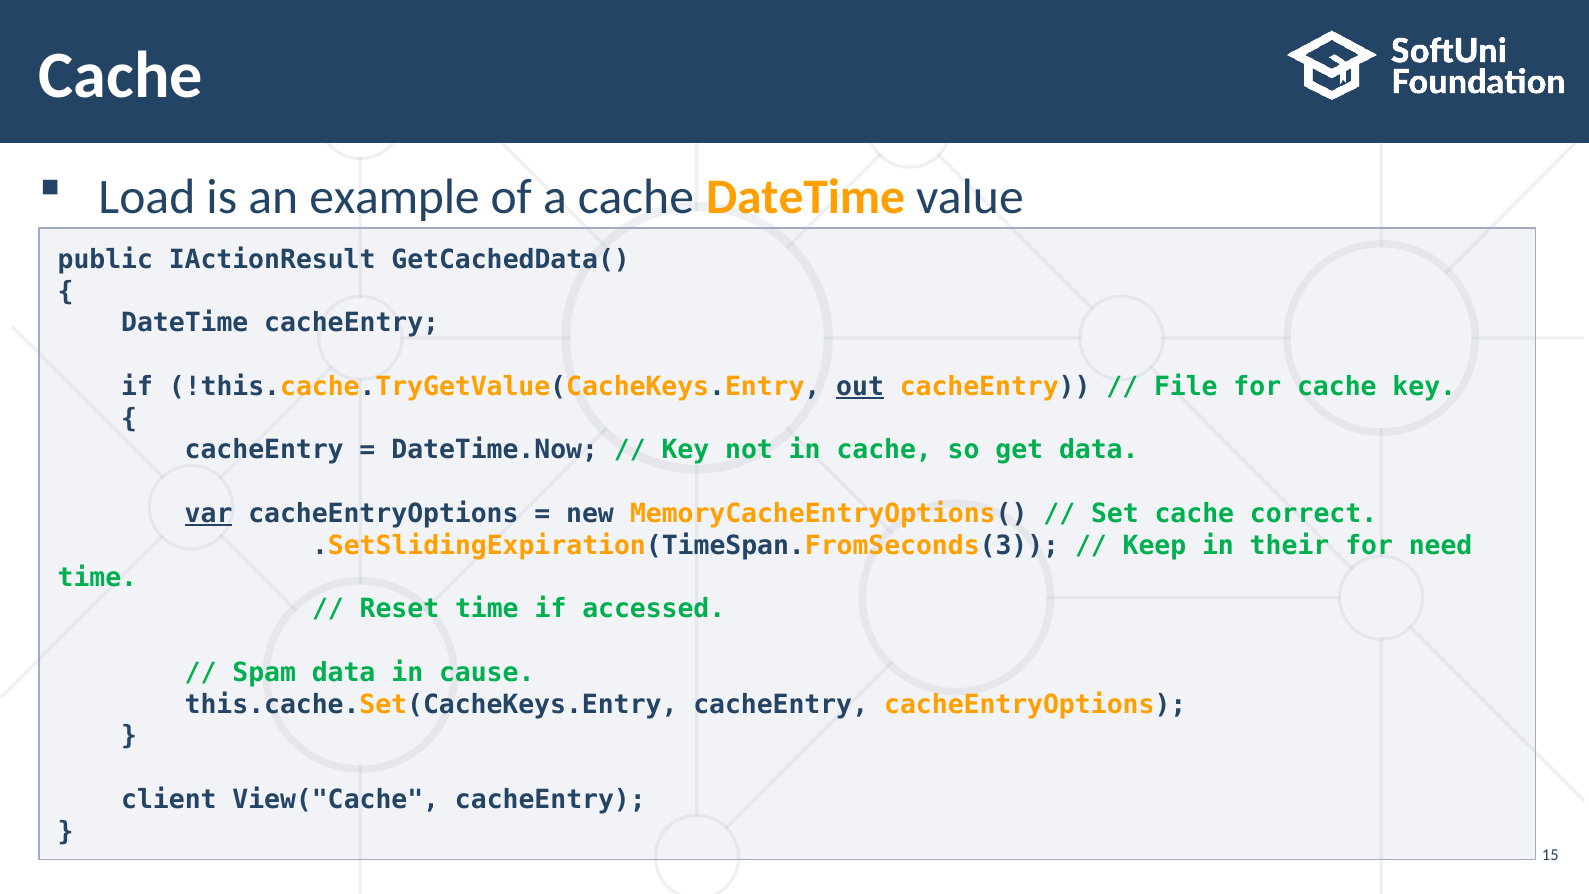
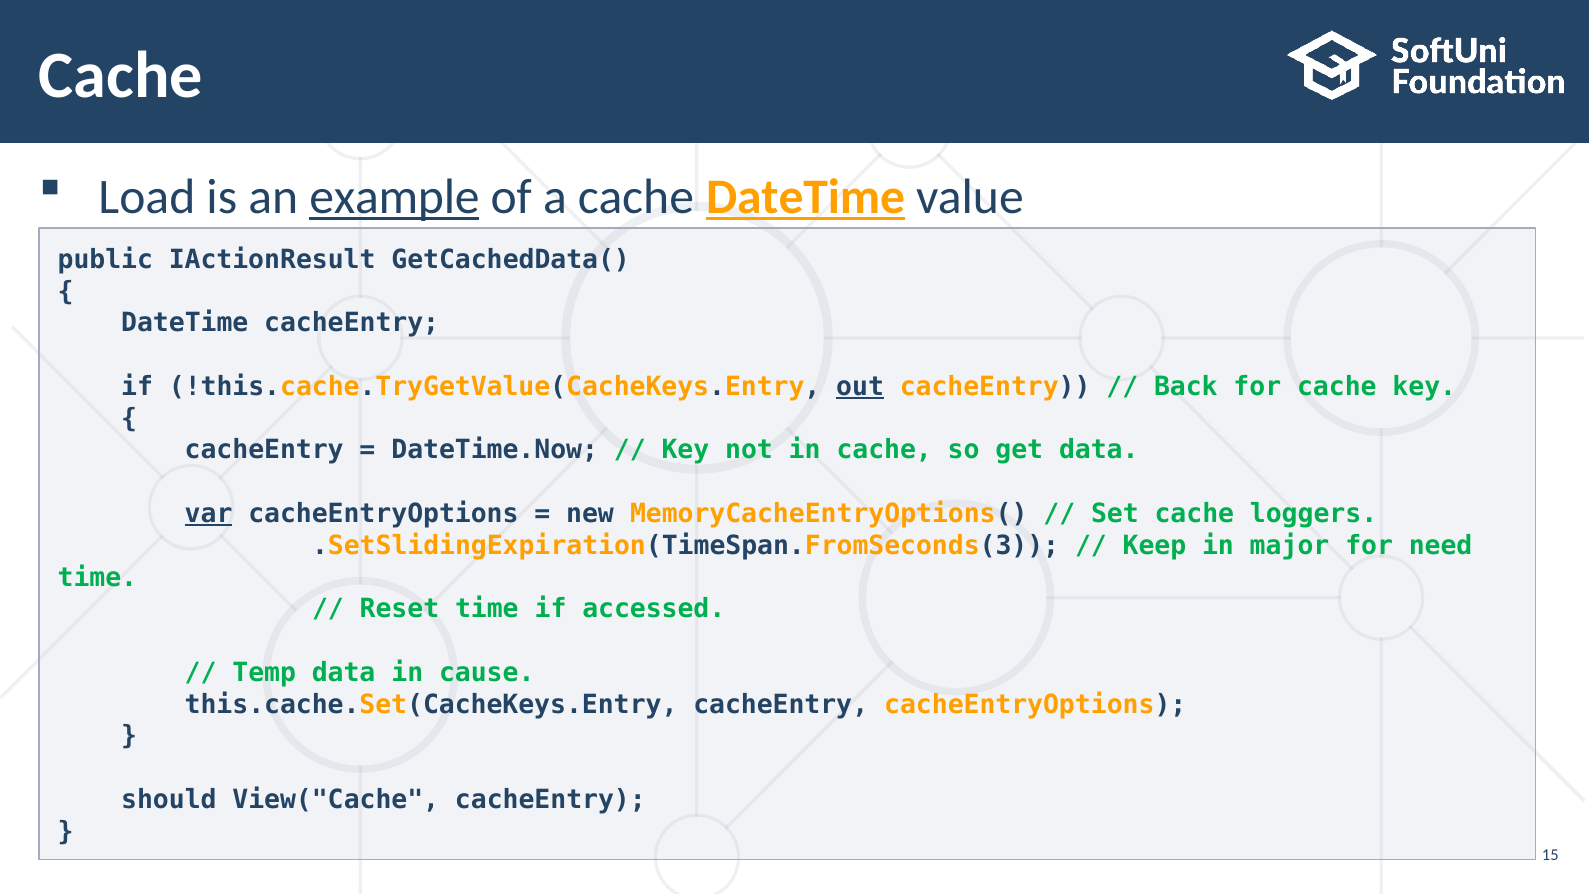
example underline: none -> present
DateTime at (806, 197) underline: none -> present
File: File -> Back
correct: correct -> loggers
their: their -> major
Spam: Spam -> Temp
client: client -> should
